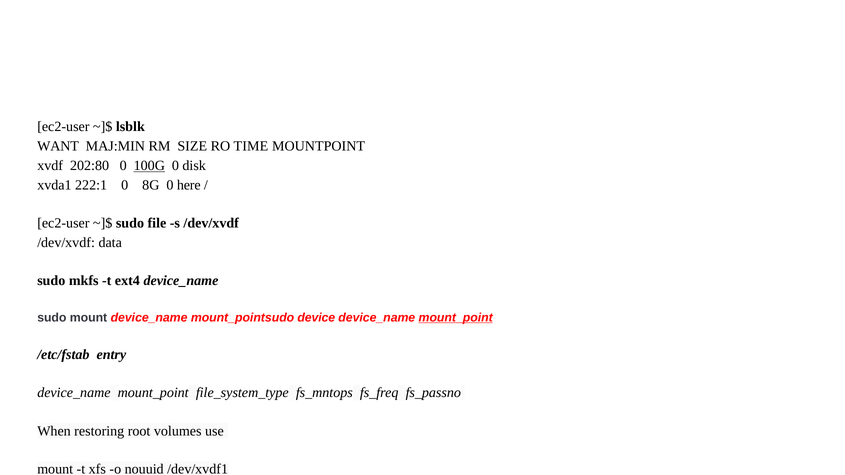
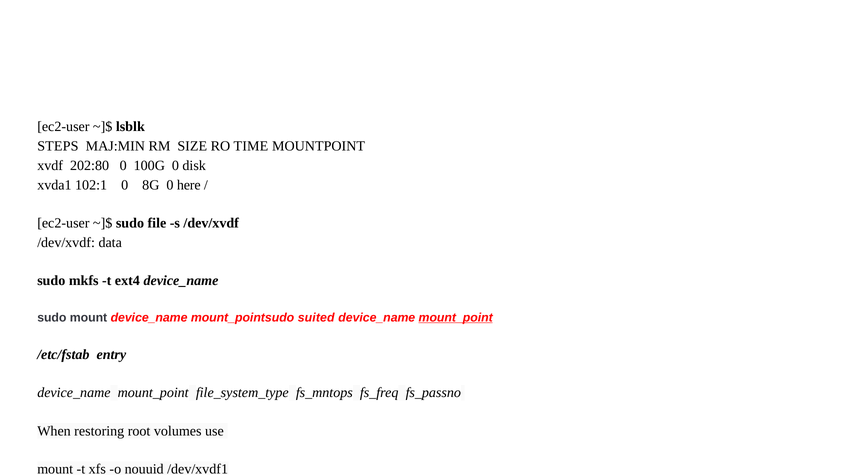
WANT: WANT -> STEPS
100G underline: present -> none
222:1: 222:1 -> 102:1
device: device -> suited
